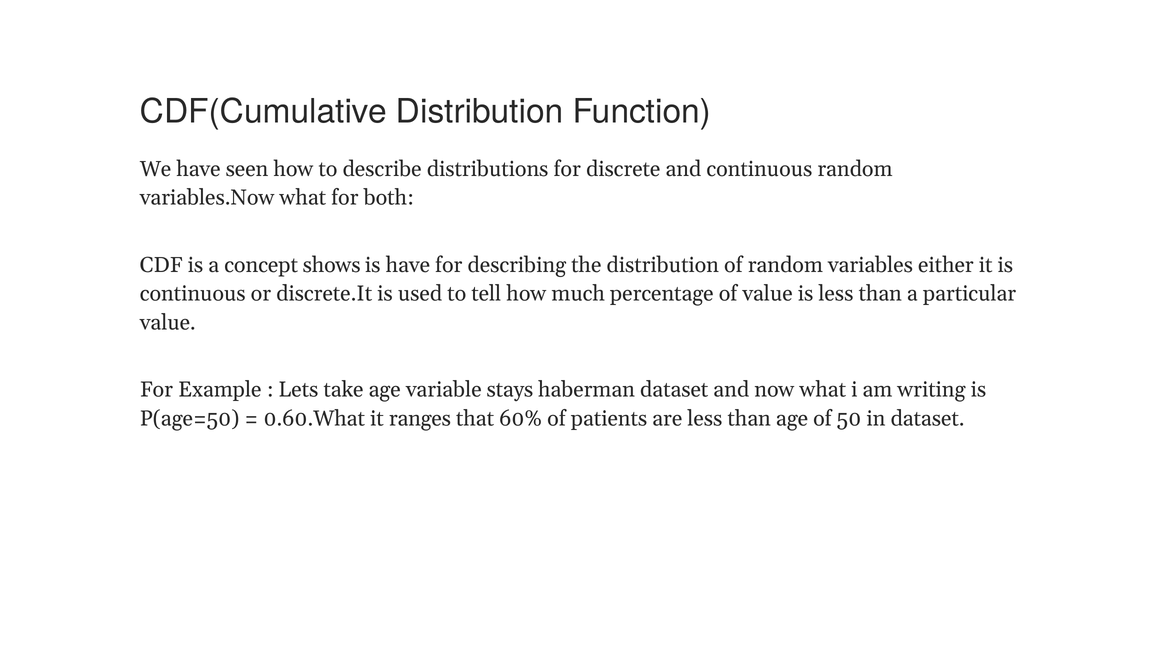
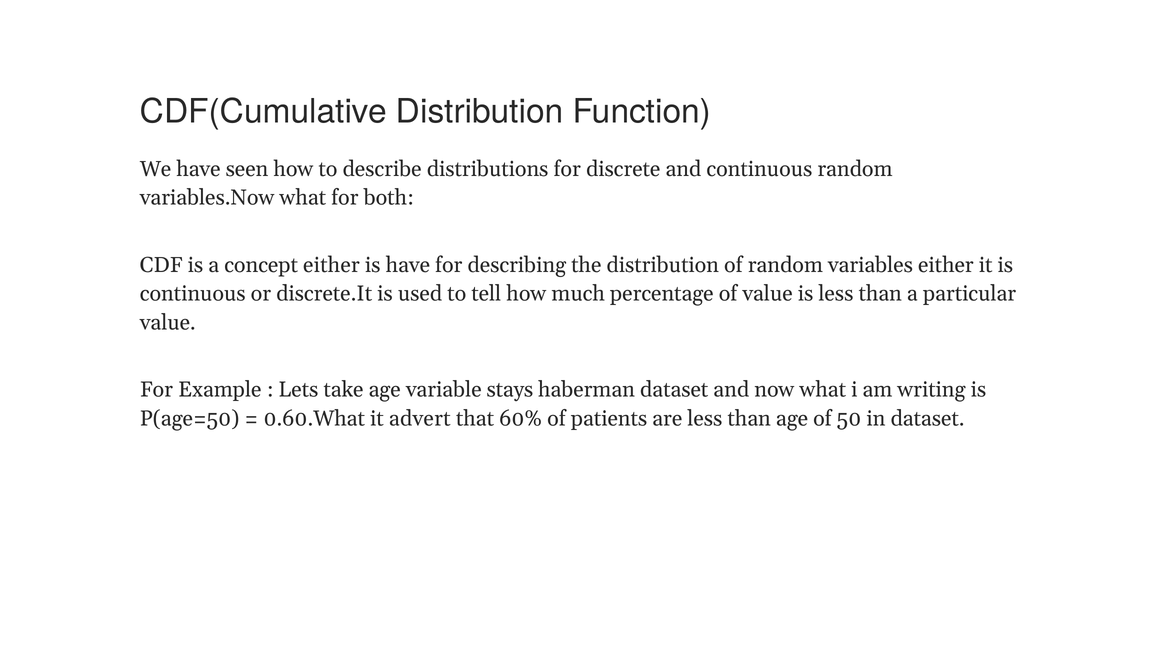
concept shows: shows -> either
ranges: ranges -> advert
